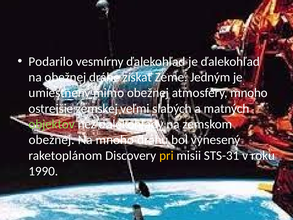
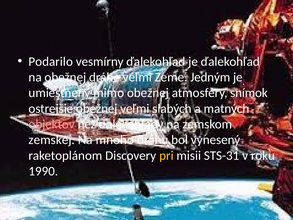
dráhe získať: získať -> veľmi
atmosféry mnoho: mnoho -> snímok
ostrejšie zemskej: zemskej -> obežnej
objektov colour: light green -> pink
obežnej at (52, 140): obežnej -> zemskej
